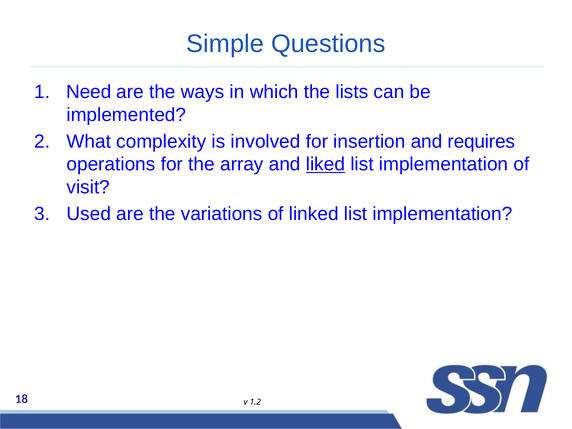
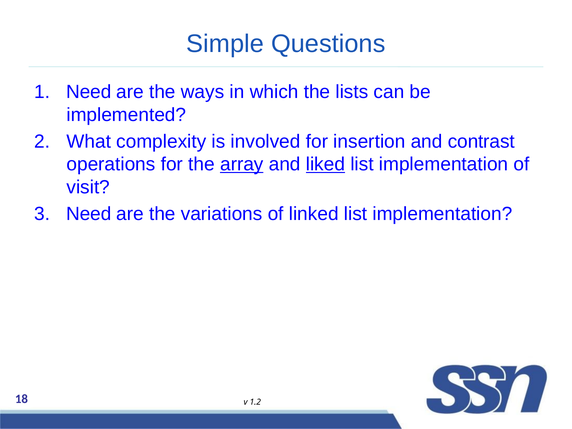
requires: requires -> contrast
array underline: none -> present
Used at (89, 214): Used -> Need
